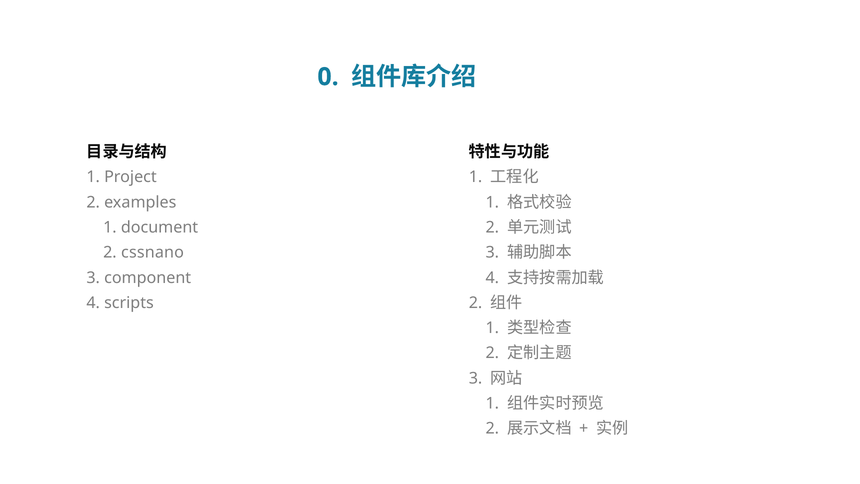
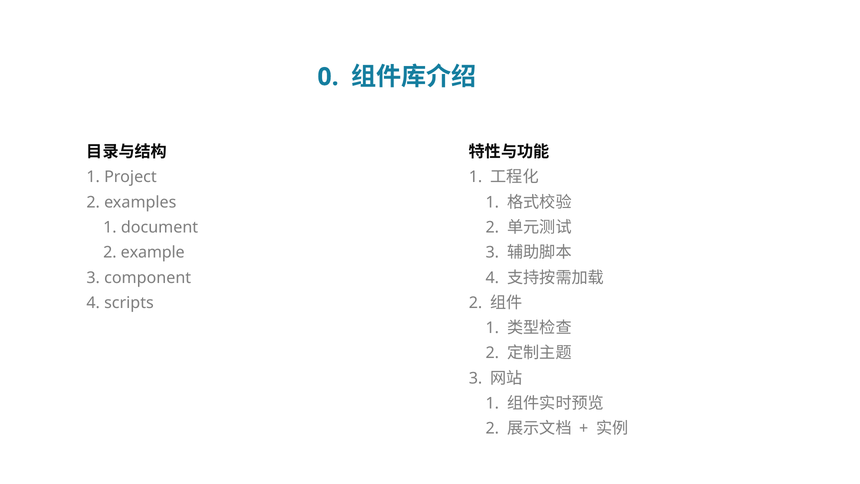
cssnano: cssnano -> example
